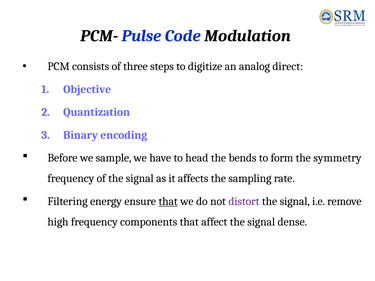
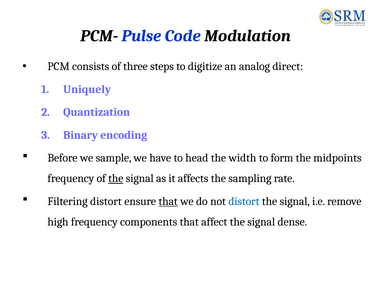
Objective: Objective -> Uniquely
bends: bends -> width
symmetry: symmetry -> midpoints
the at (116, 179) underline: none -> present
Filtering energy: energy -> distort
distort at (244, 202) colour: purple -> blue
